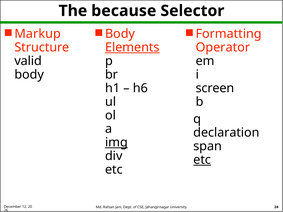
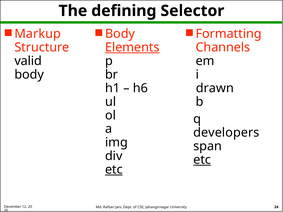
because: because -> defining
Operator: Operator -> Channels
screen: screen -> drawn
declaration: declaration -> developers
img underline: present -> none
etc at (114, 170) underline: none -> present
